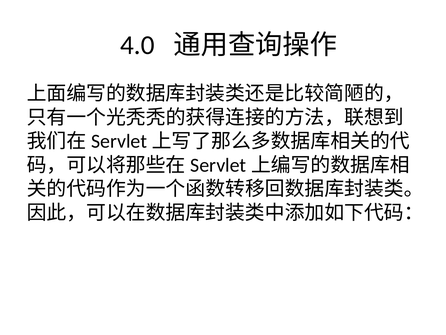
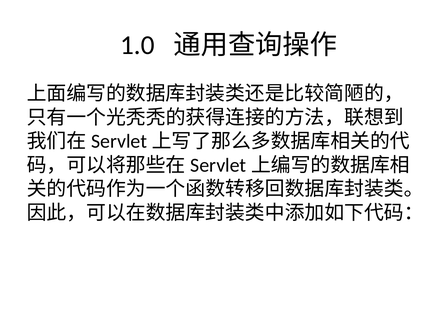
4.0: 4.0 -> 1.0
